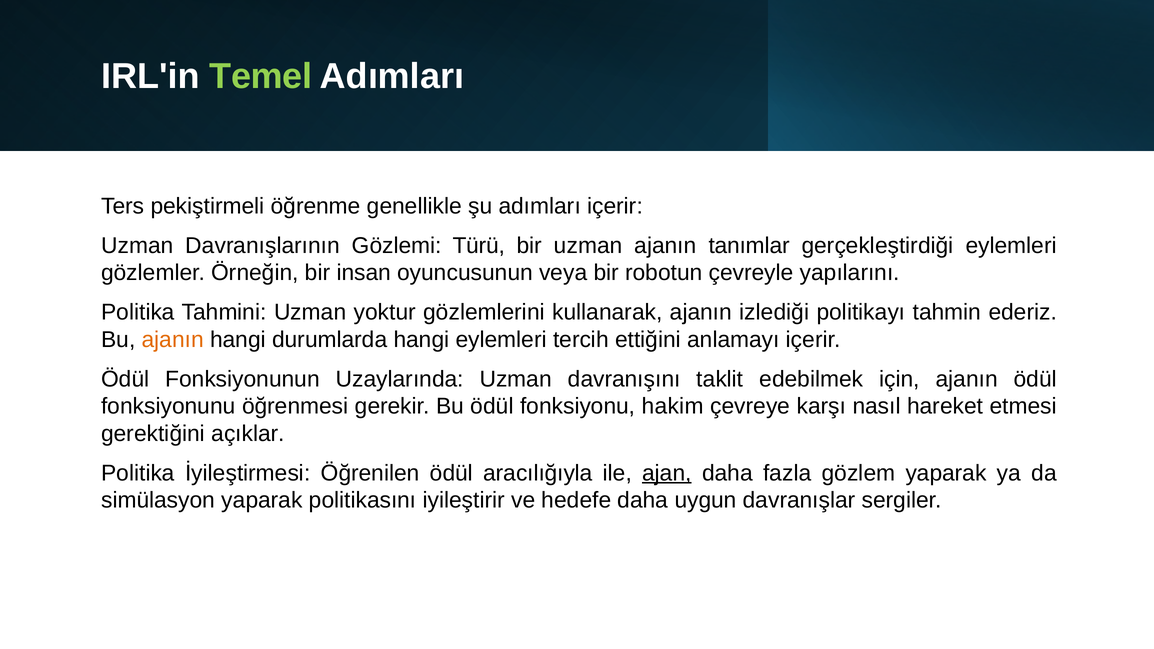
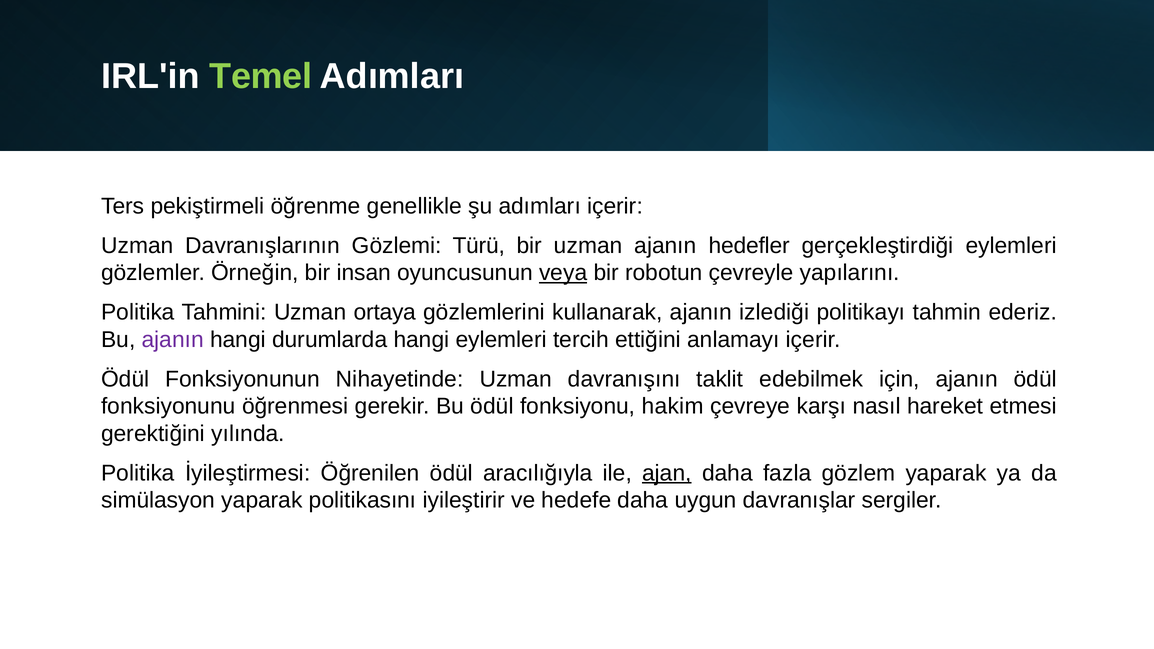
tanımlar: tanımlar -> hedefler
veya underline: none -> present
yoktur: yoktur -> ortaya
ajanın at (173, 340) colour: orange -> purple
Uzaylarında: Uzaylarında -> Nihayetinde
açıklar: açıklar -> yılında
